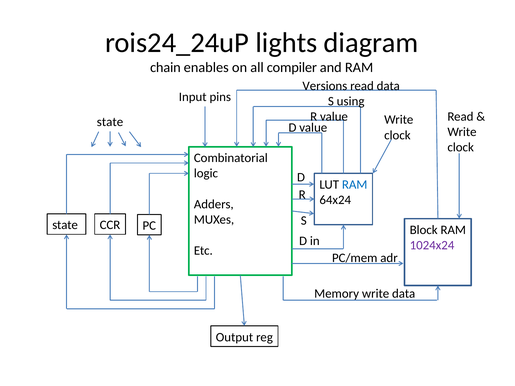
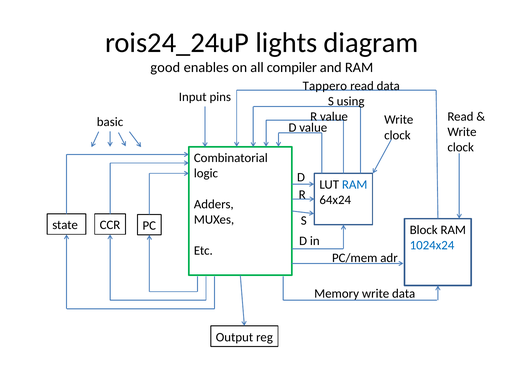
chain: chain -> good
Versions: Versions -> Tappero
state at (110, 122): state -> basic
1024x24 colour: purple -> blue
